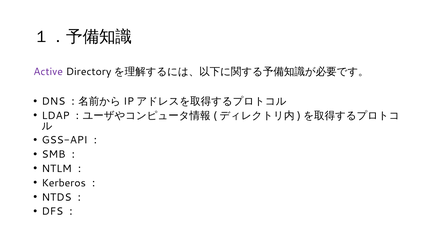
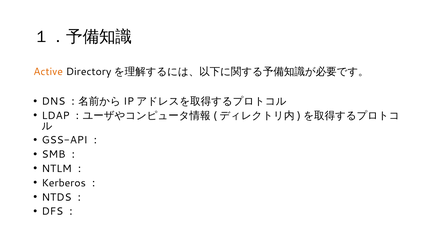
Active colour: purple -> orange
